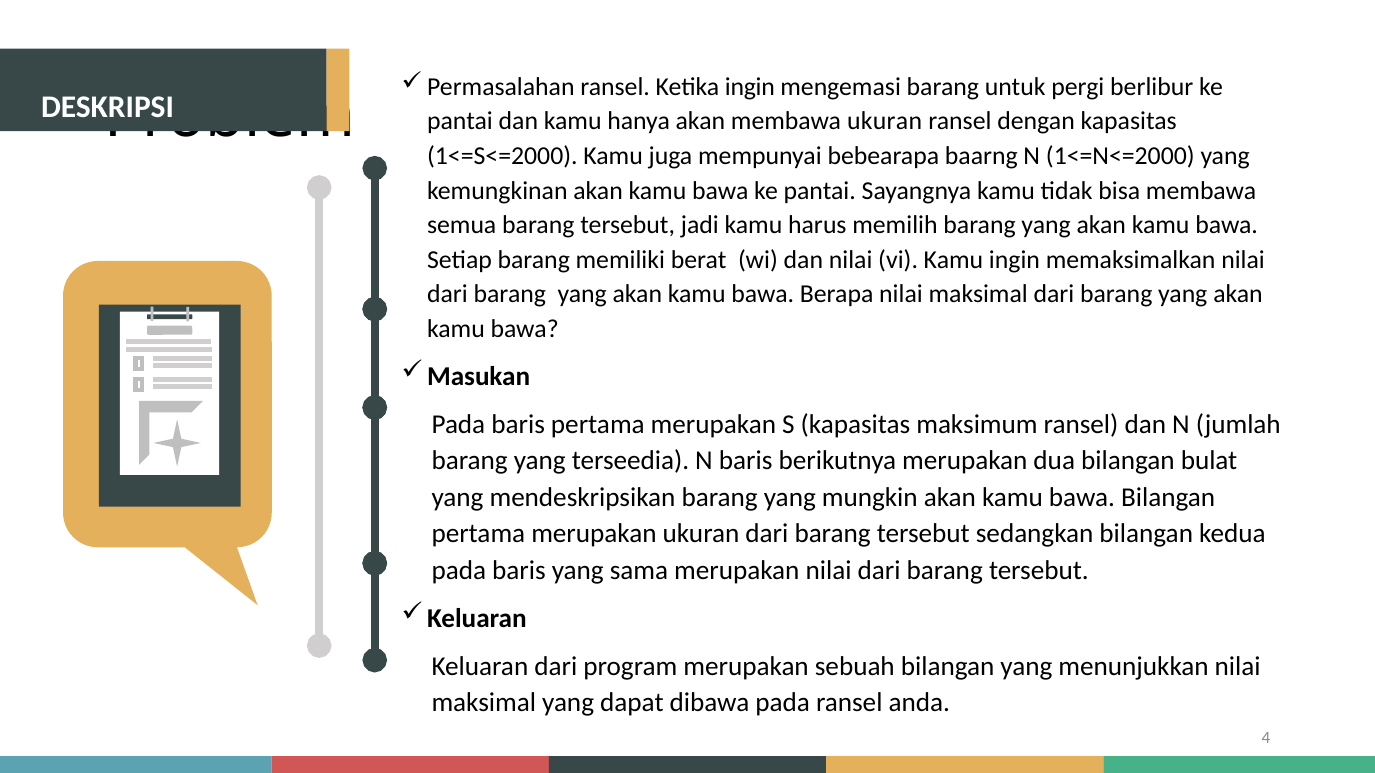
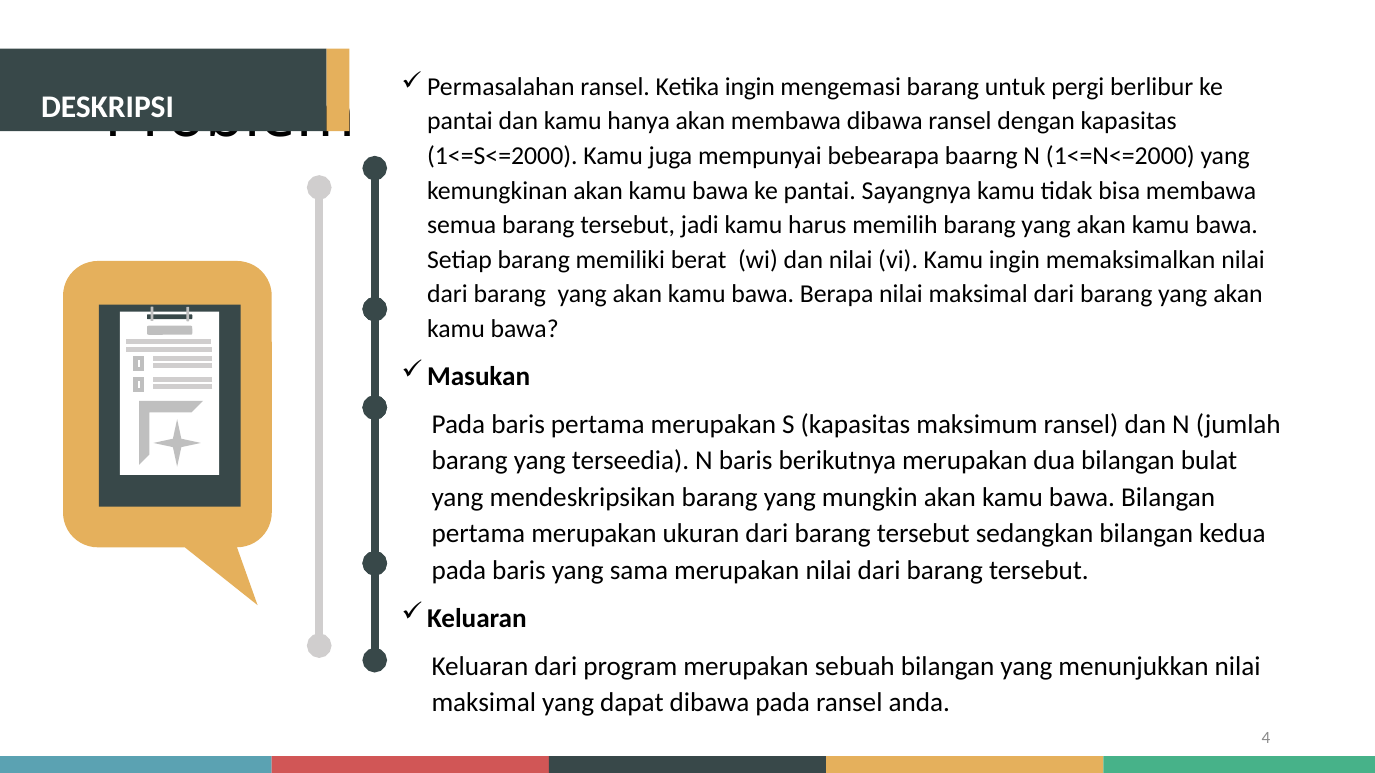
membawa ukuran: ukuran -> dibawa
